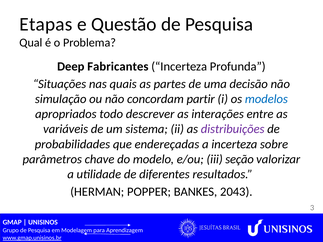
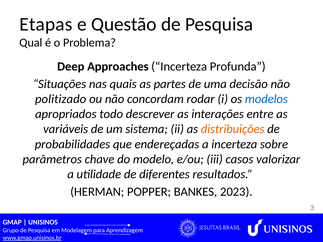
Fabricantes: Fabricantes -> Approaches
simulação: simulação -> politizado
partir: partir -> rodar
distribuições colour: purple -> orange
seção: seção -> casos
2043: 2043 -> 2023
